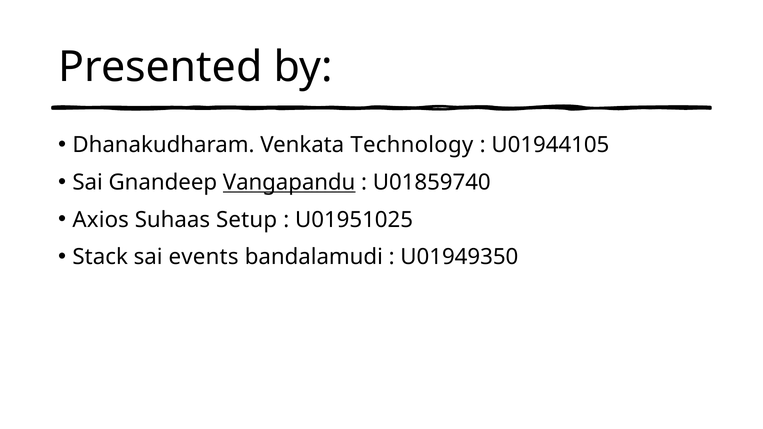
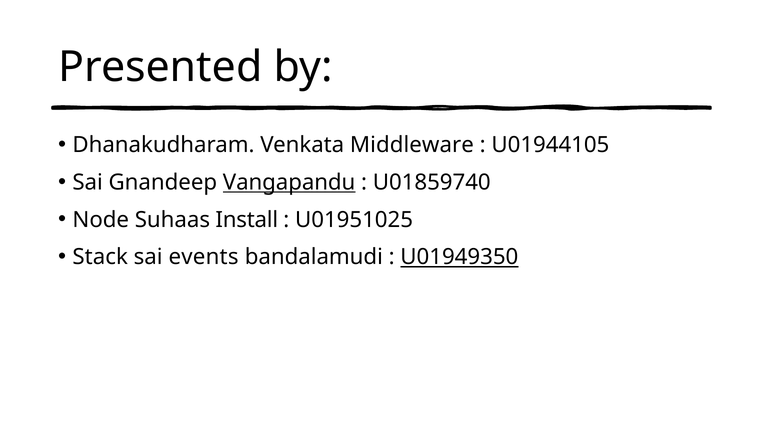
Technology: Technology -> Middleware
Axios: Axios -> Node
Setup: Setup -> Install
U01949350 underline: none -> present
